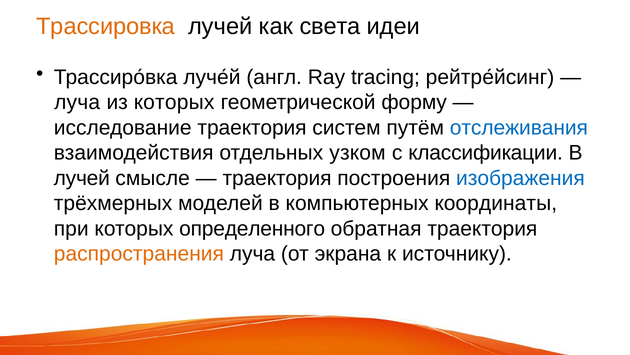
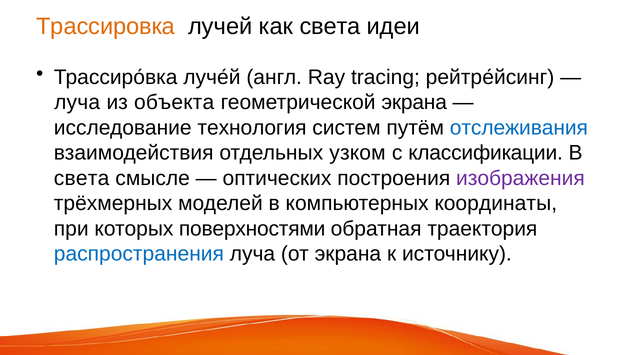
из которых: которых -> объекта
геометрической форму: форму -> экрана
исследование траектория: траектория -> технология
лучей at (82, 178): лучей -> света
траектория at (277, 178): траектория -> оптических
изображения colour: blue -> purple
определенного: определенного -> поверхностями
распространения colour: orange -> blue
